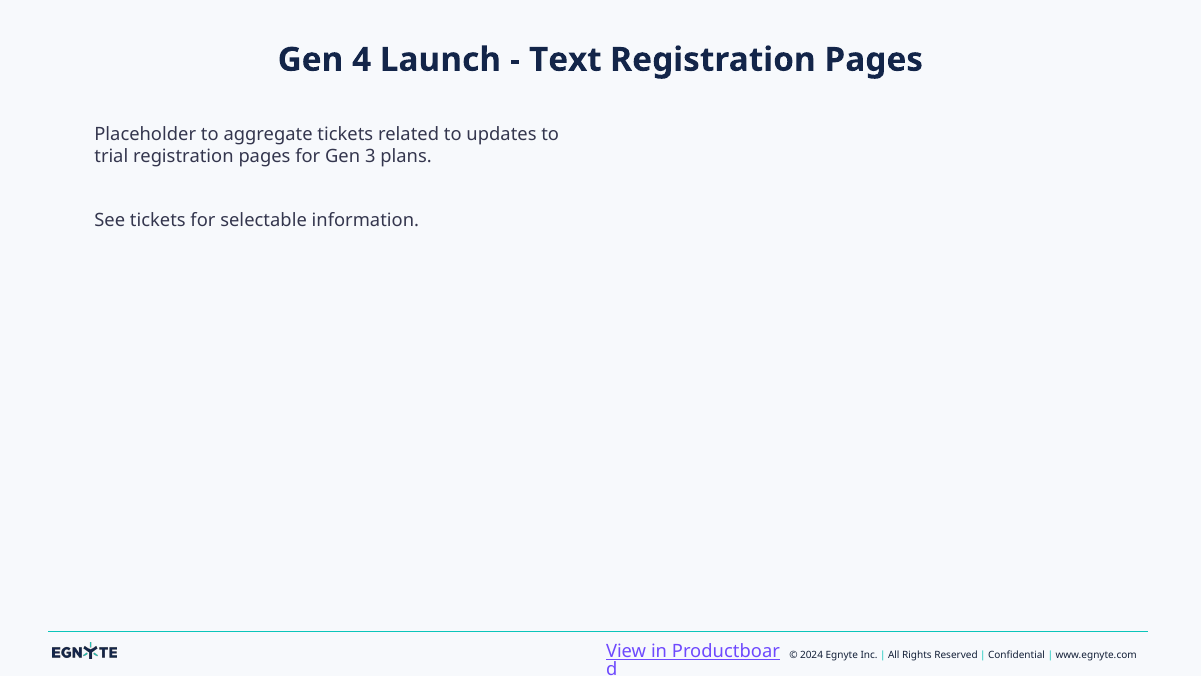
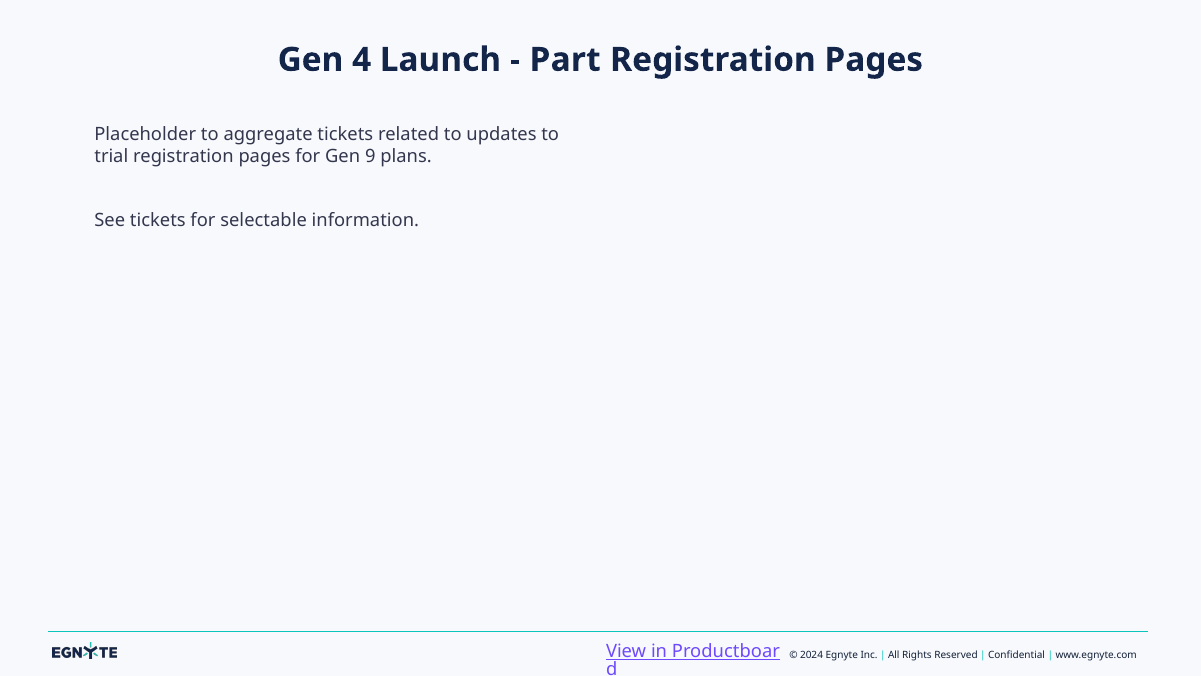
Text: Text -> Part
3: 3 -> 9
